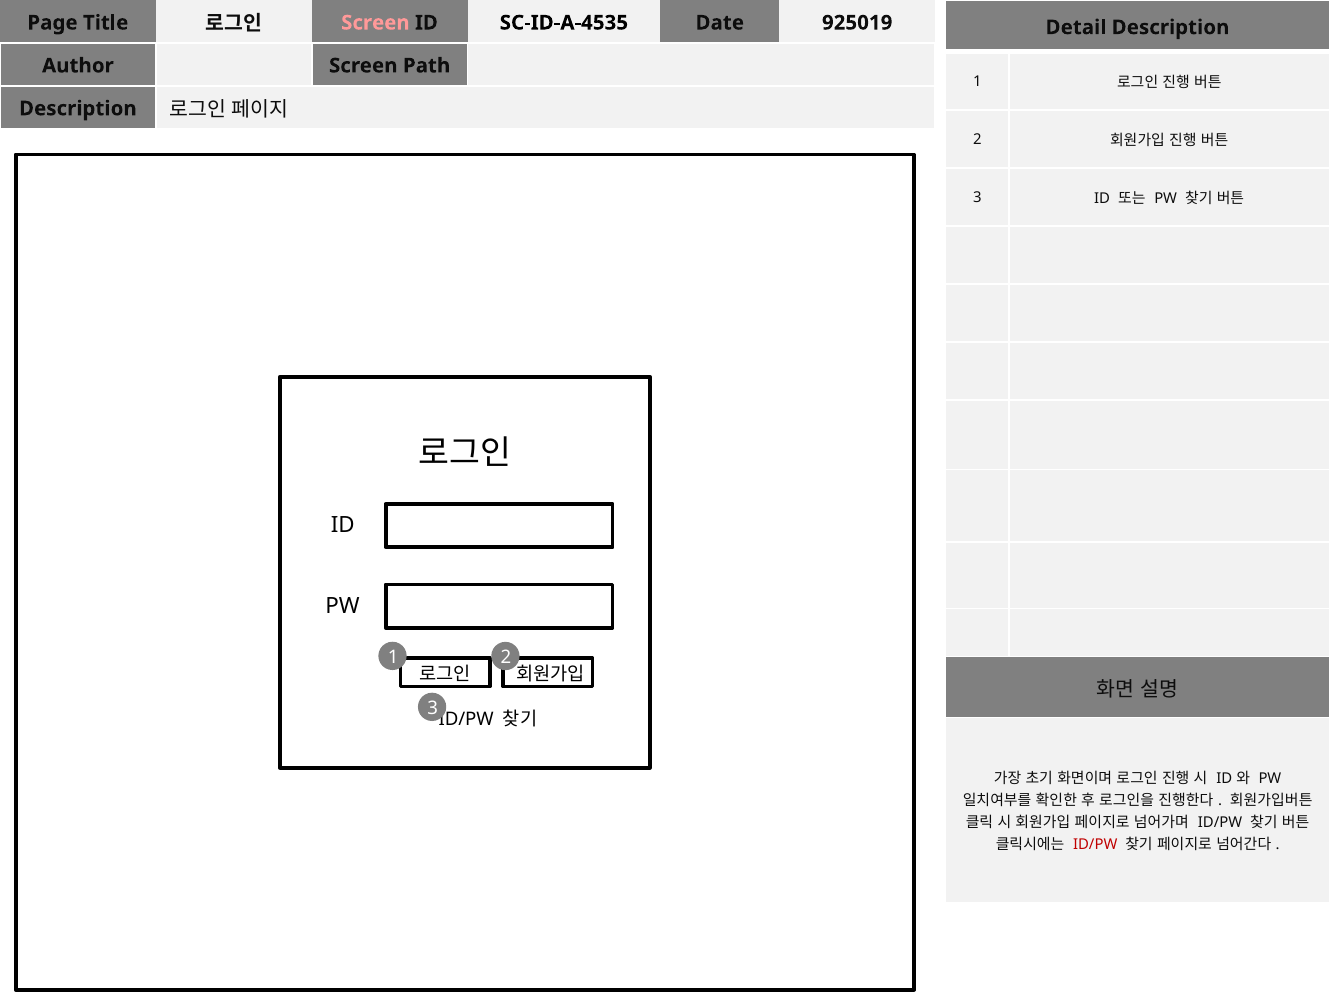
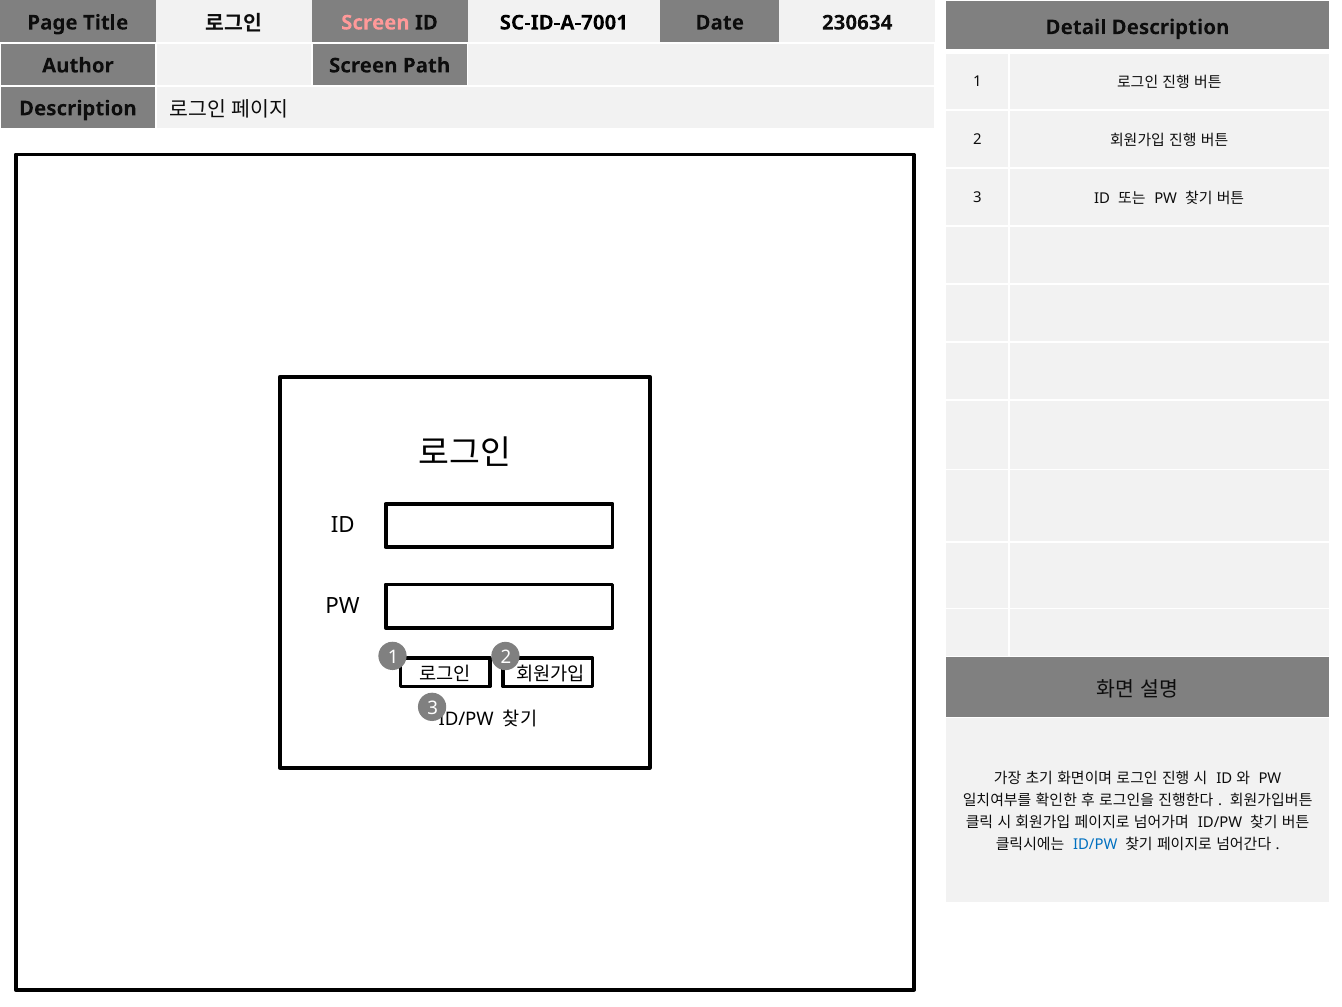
SC-ID-A-4535: SC-ID-A-4535 -> SC-ID-A-7001
925019: 925019 -> 230634
ID/PW at (1095, 844) colour: red -> blue
